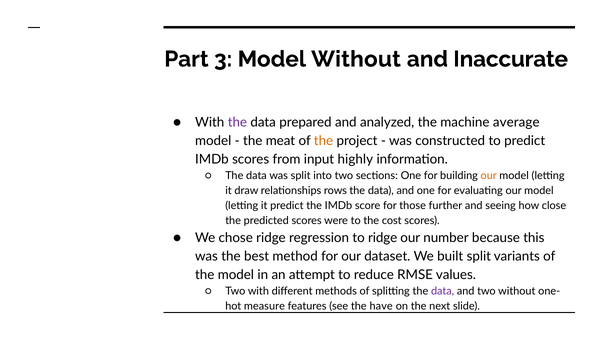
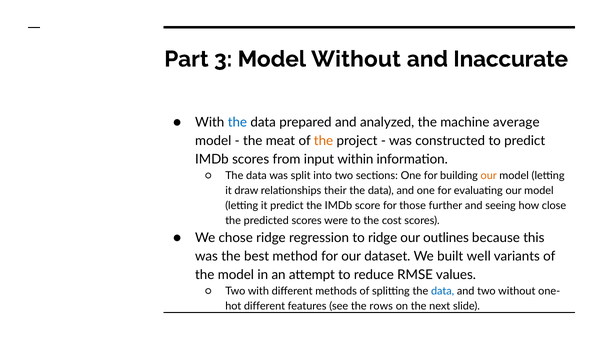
the at (237, 123) colour: purple -> blue
highly: highly -> within
rows: rows -> their
number: number -> outlines
built split: split -> well
data at (443, 291) colour: purple -> blue
measure at (264, 306): measure -> different
have: have -> rows
